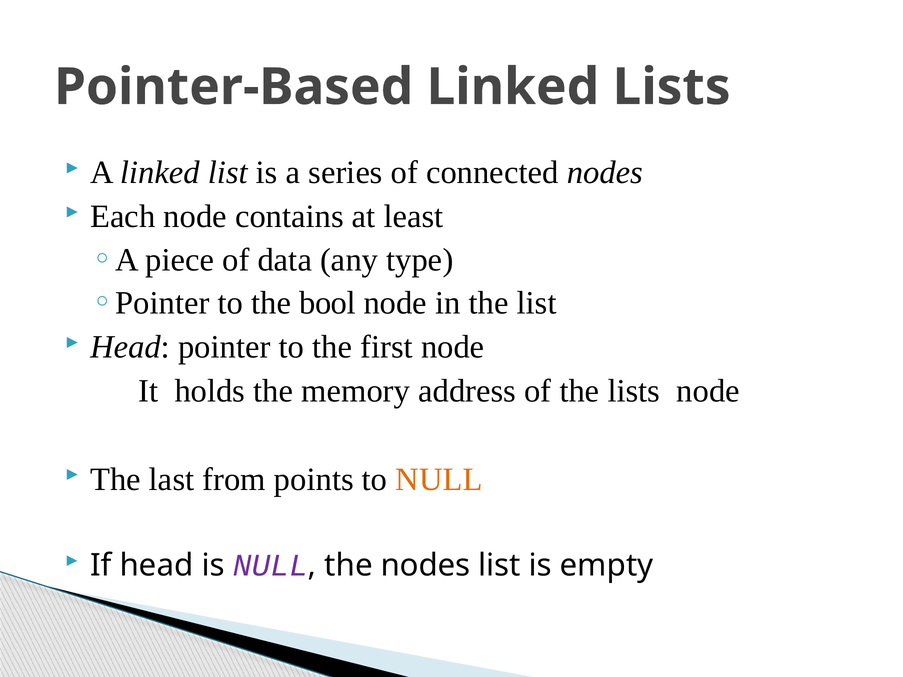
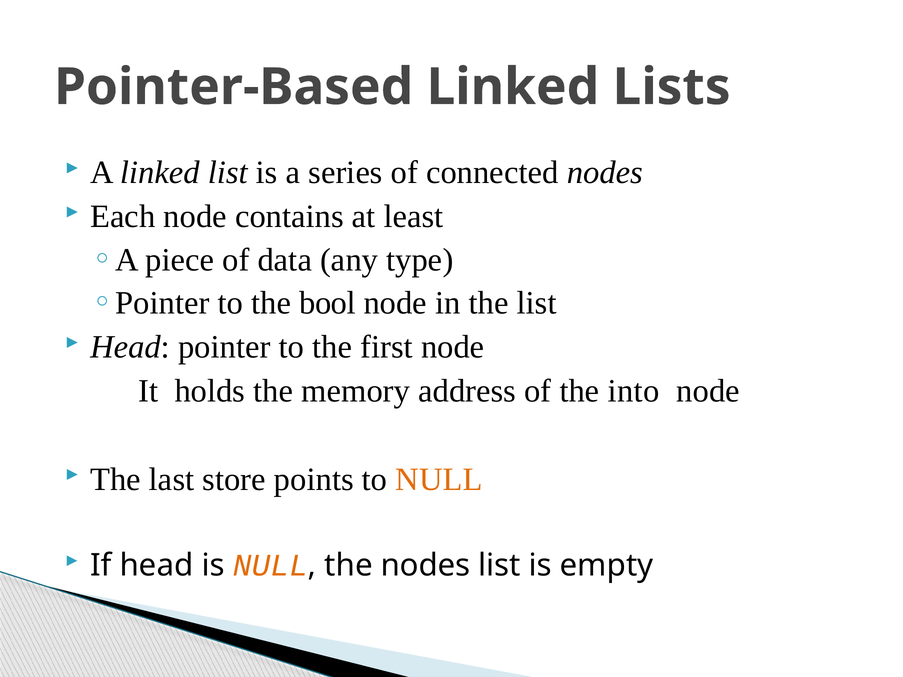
the lists: lists -> into
from: from -> store
NULL at (270, 565) colour: purple -> orange
